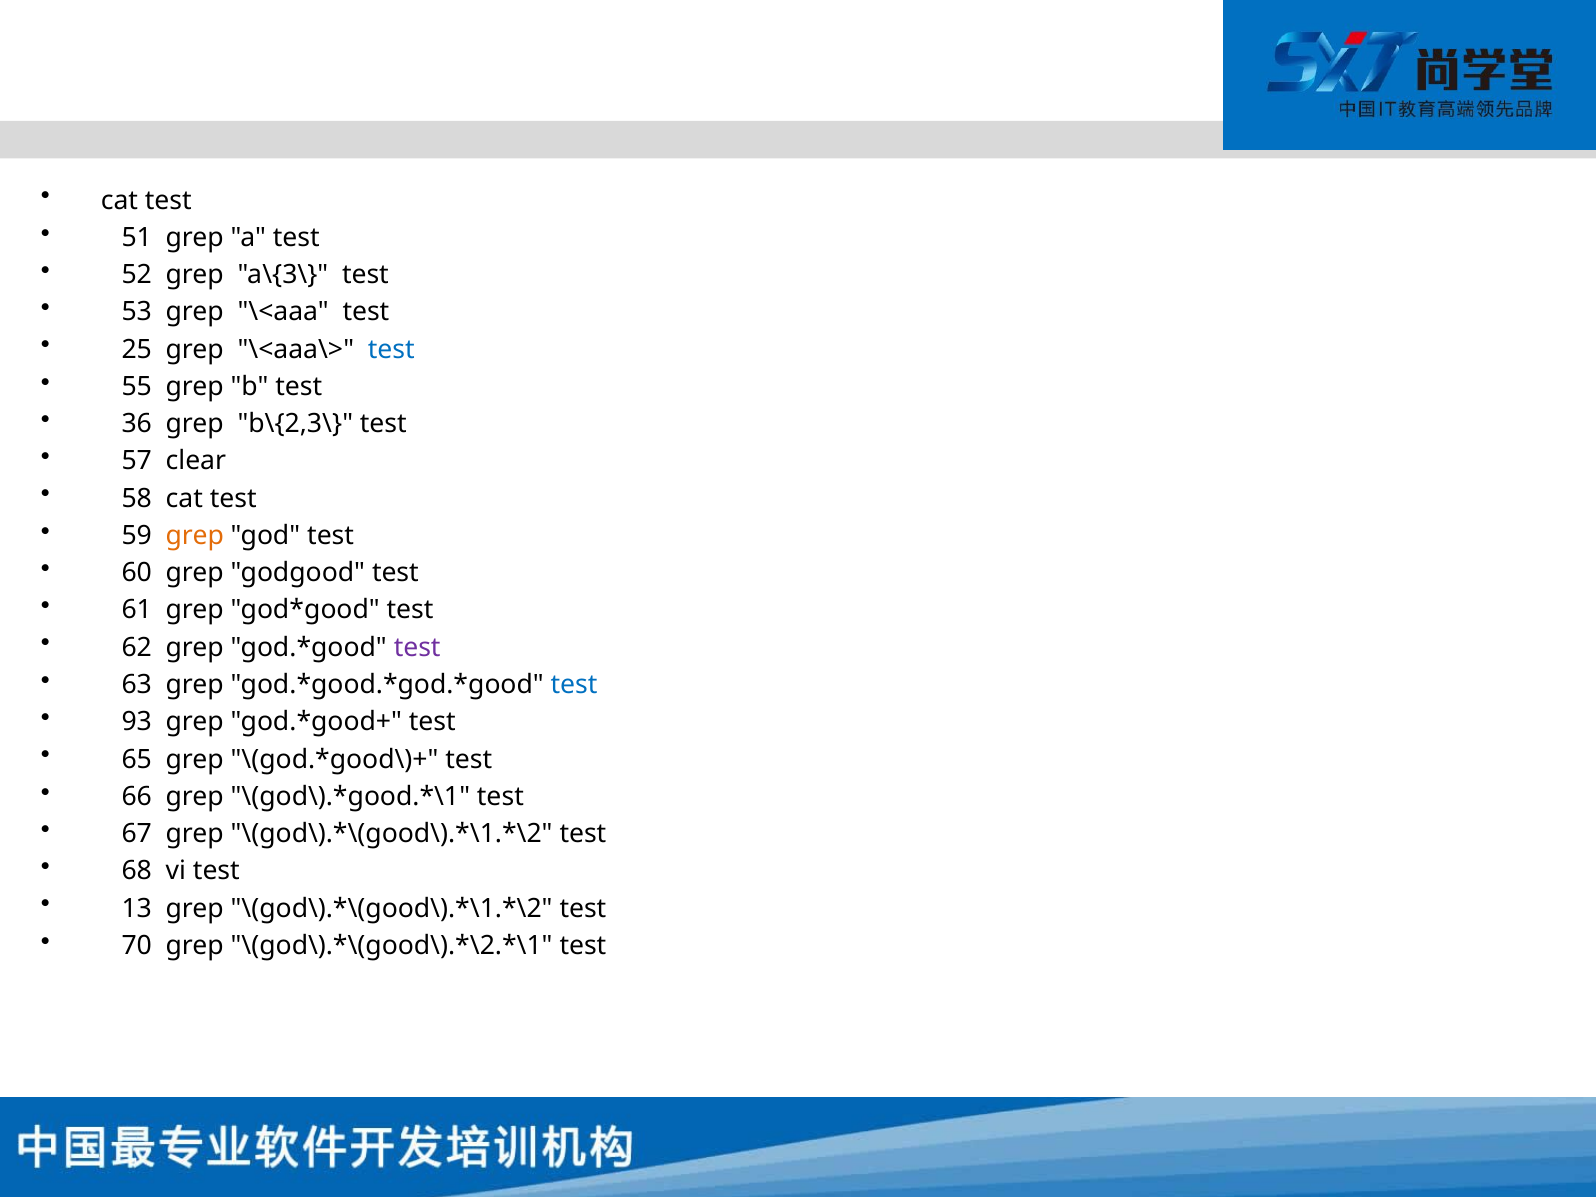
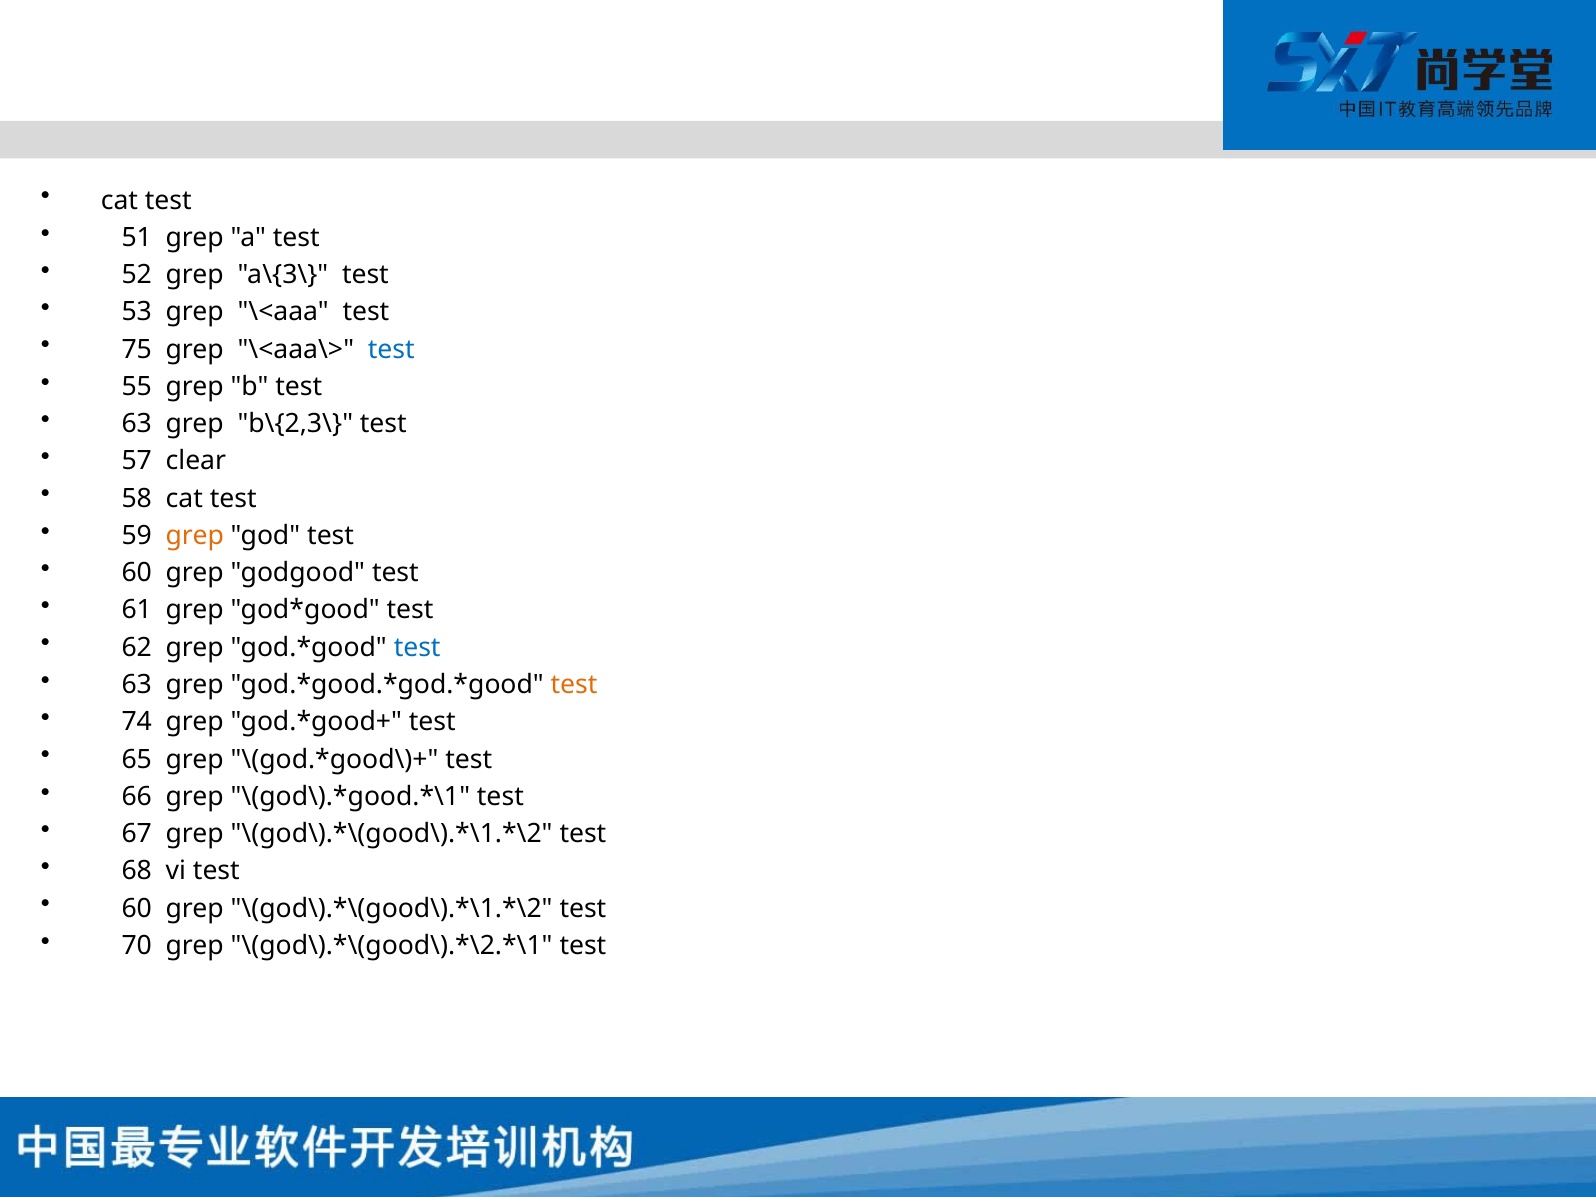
25: 25 -> 75
36 at (137, 424): 36 -> 63
test at (417, 647) colour: purple -> blue
test at (574, 685) colour: blue -> orange
93: 93 -> 74
13 at (137, 908): 13 -> 60
